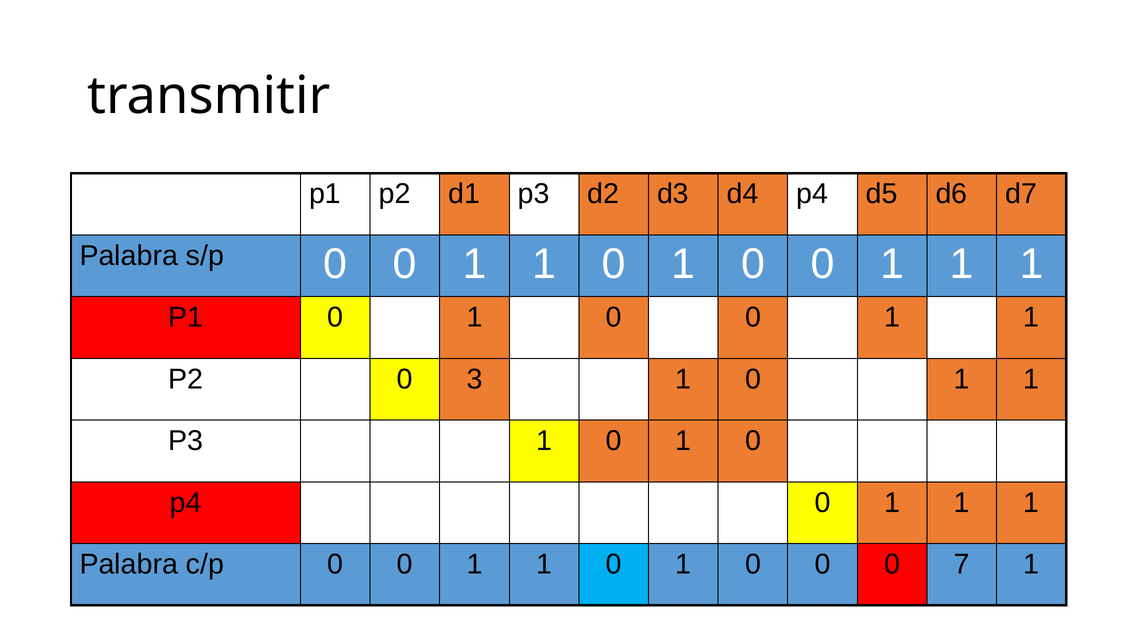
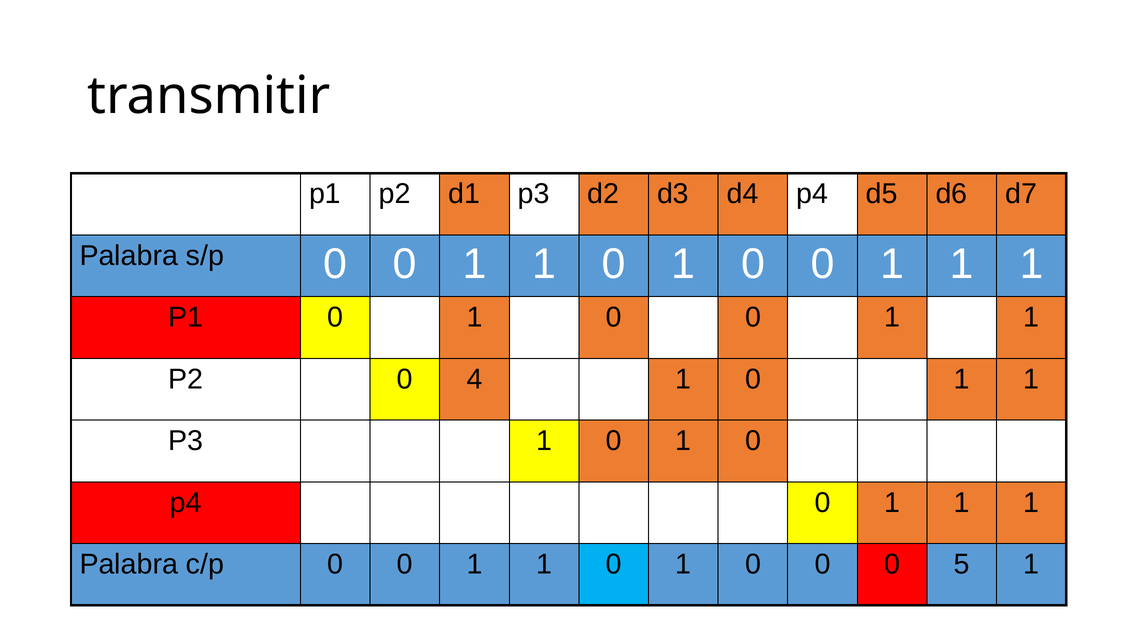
3: 3 -> 4
7: 7 -> 5
